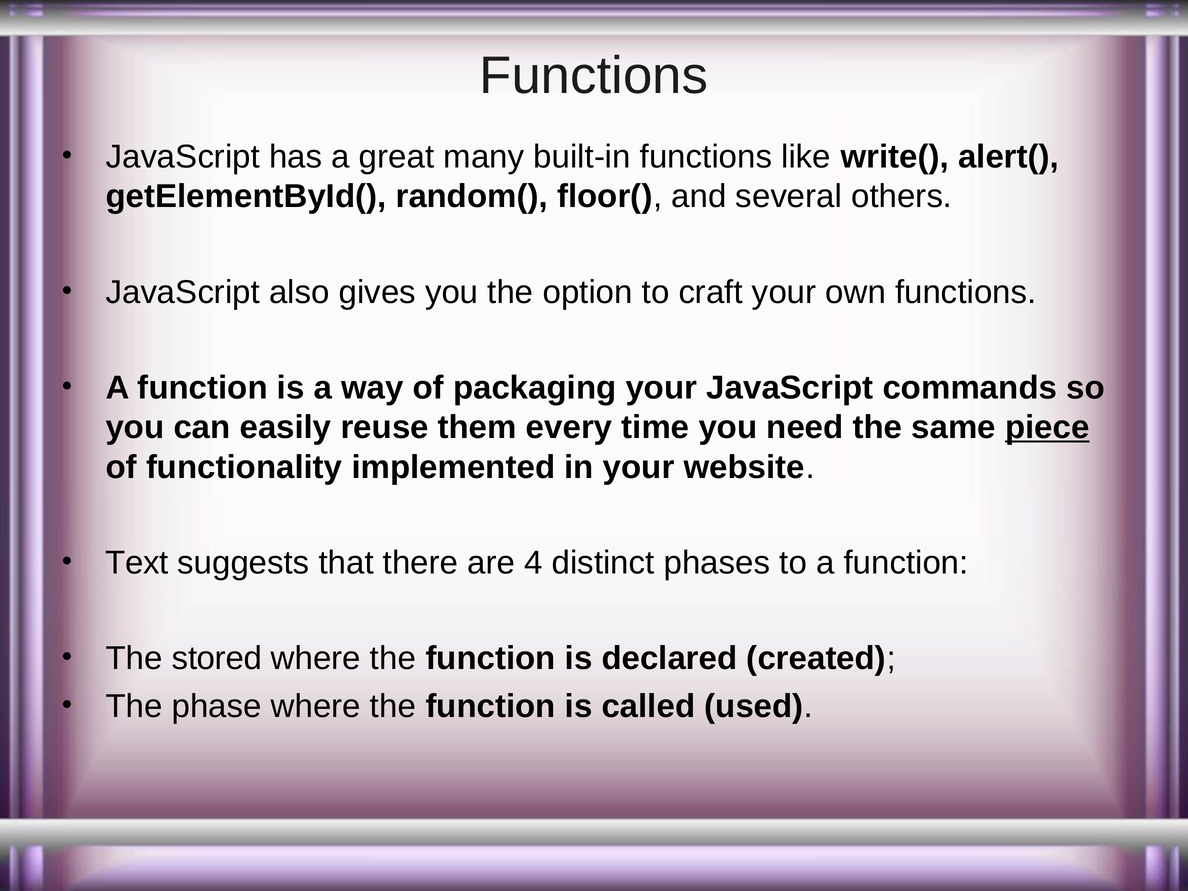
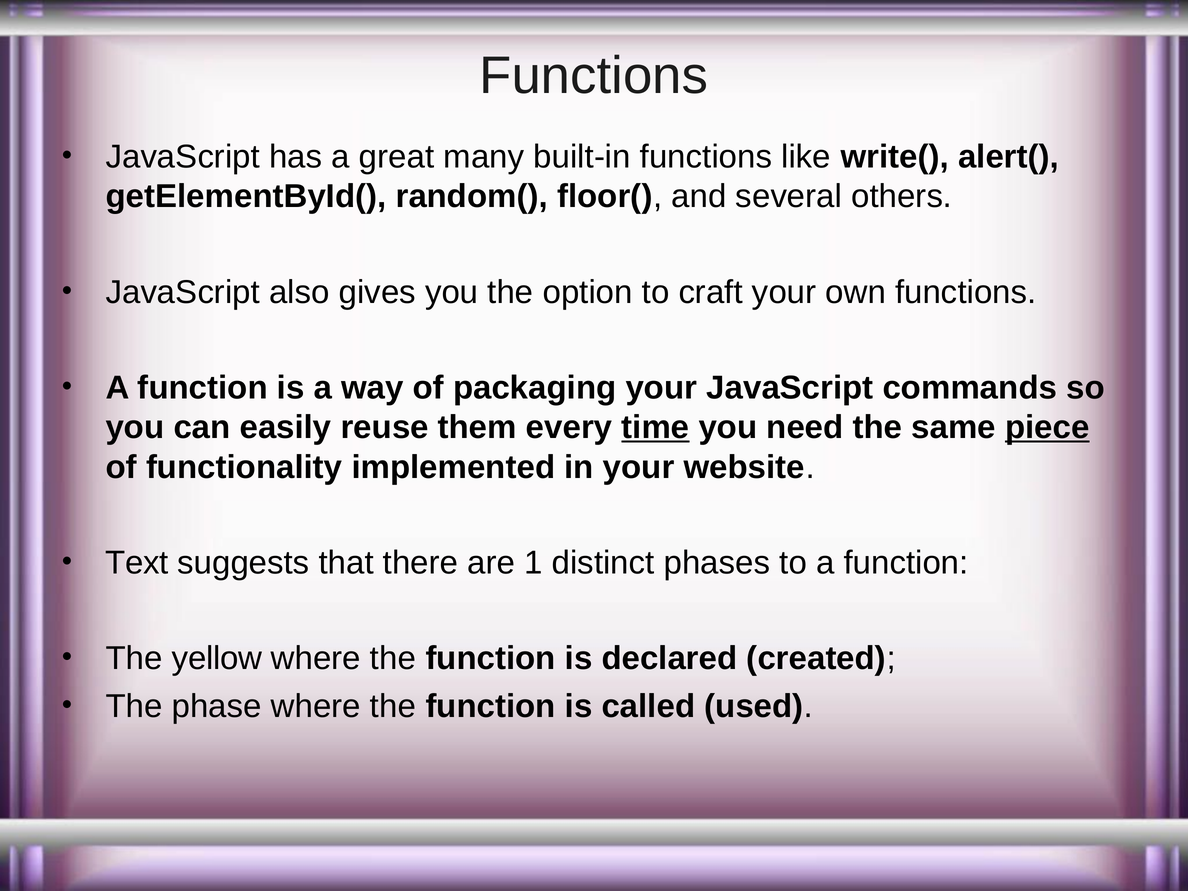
time underline: none -> present
4: 4 -> 1
stored: stored -> yellow
